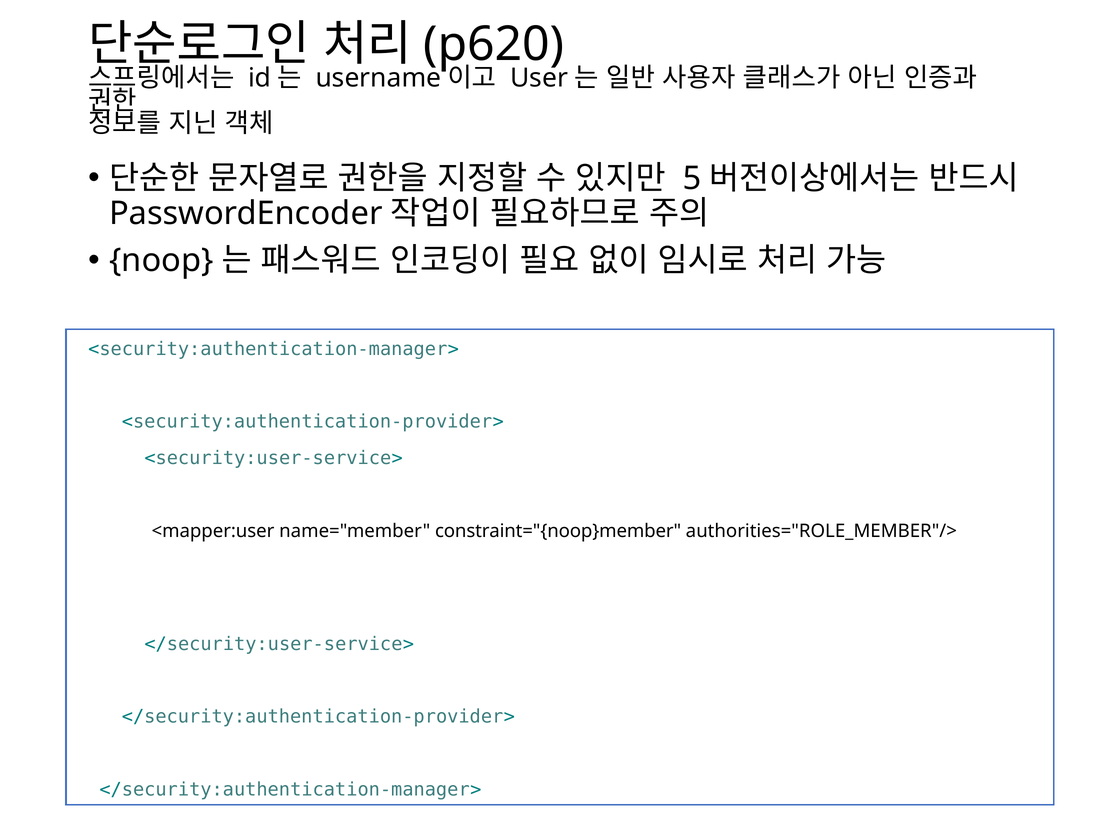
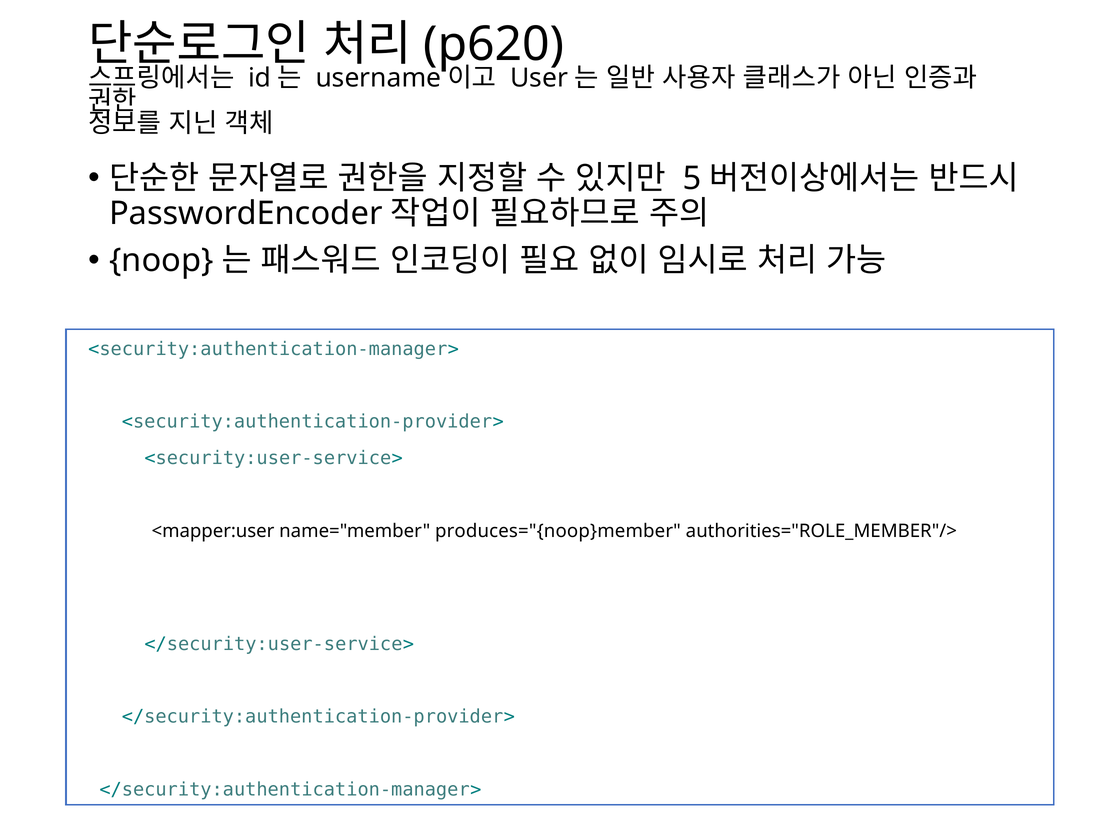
constraint="{noop}member: constraint="{noop}member -> produces="{noop}member
